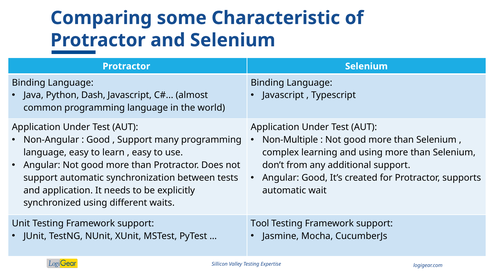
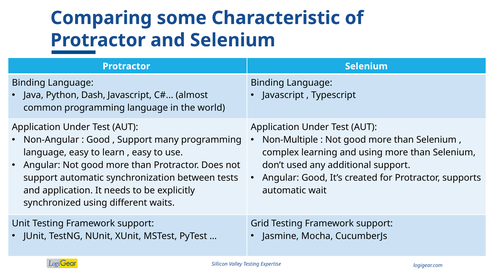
from: from -> used
Tool: Tool -> Grid
